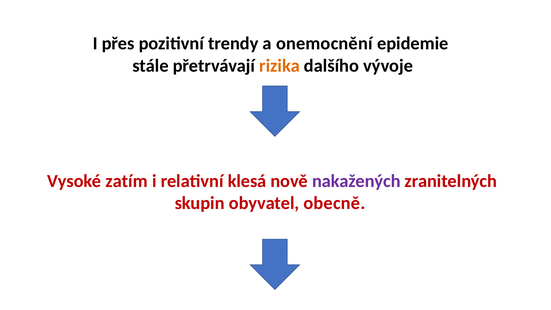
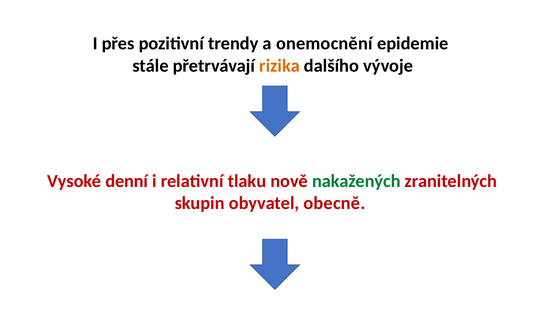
zatím: zatím -> denní
klesá: klesá -> tlaku
nakažených colour: purple -> green
